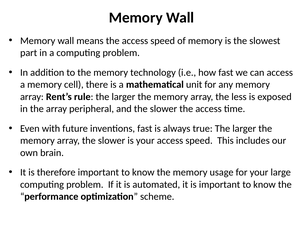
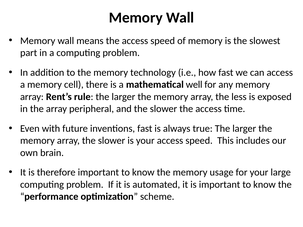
unit: unit -> well
